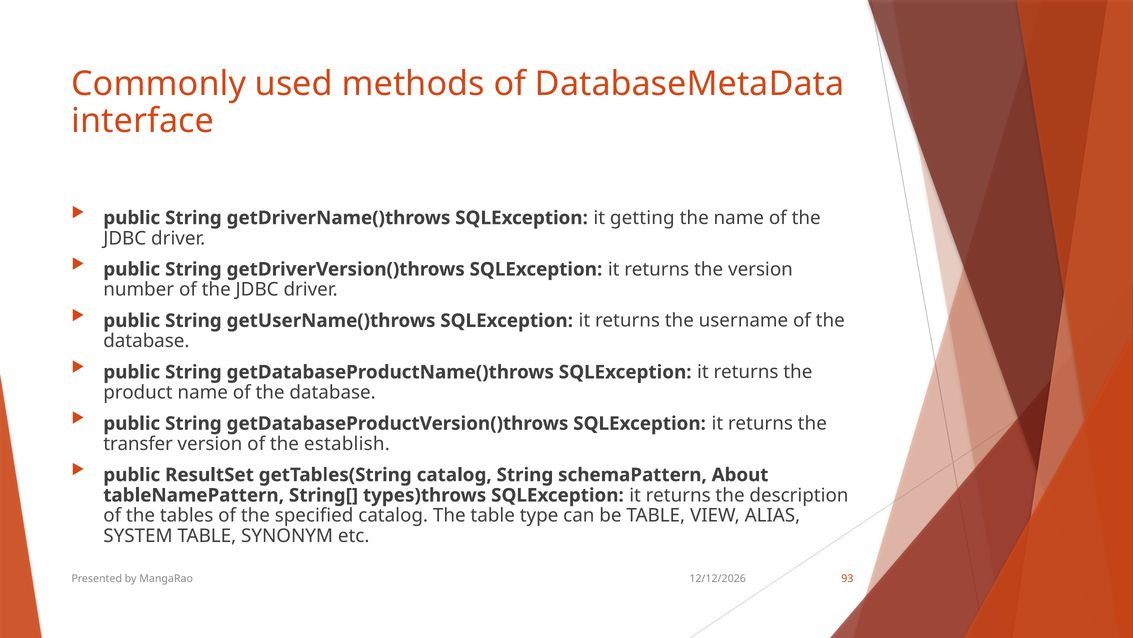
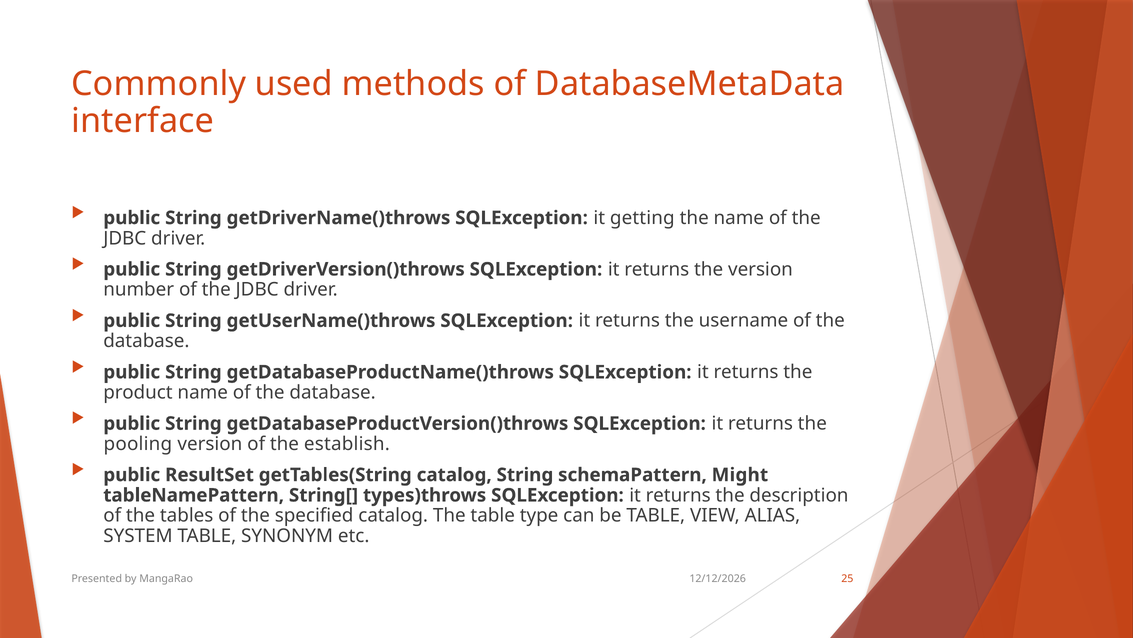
transfer: transfer -> pooling
About: About -> Might
93: 93 -> 25
